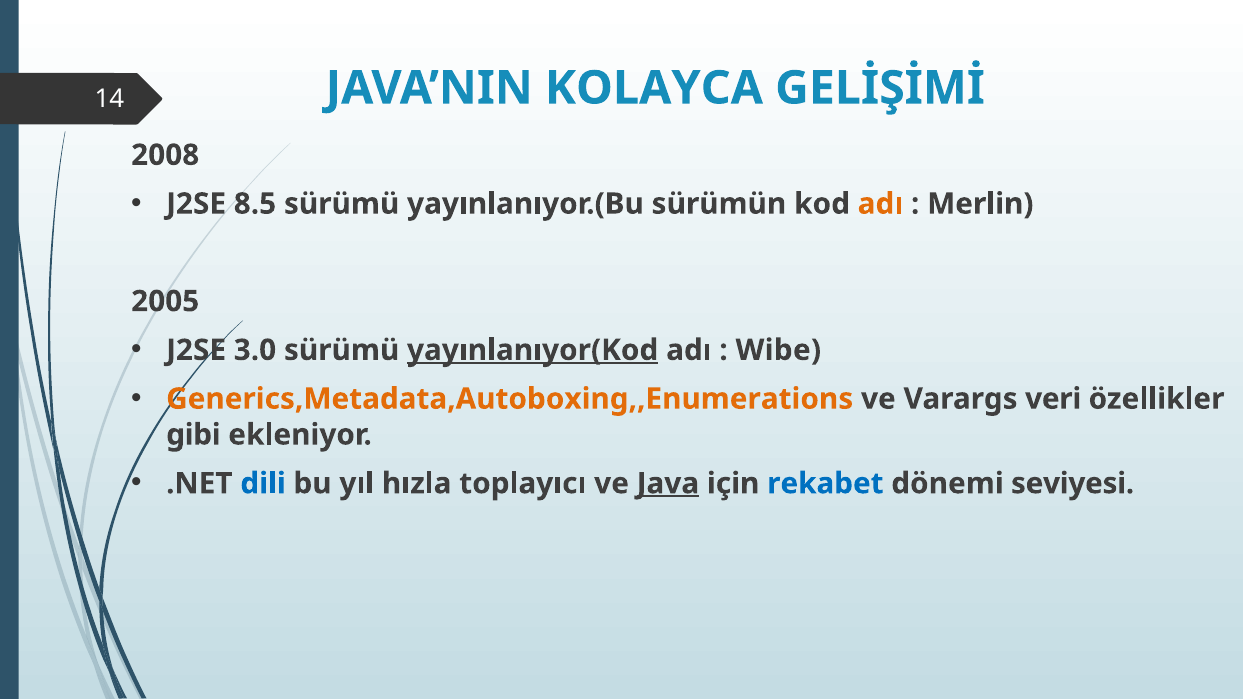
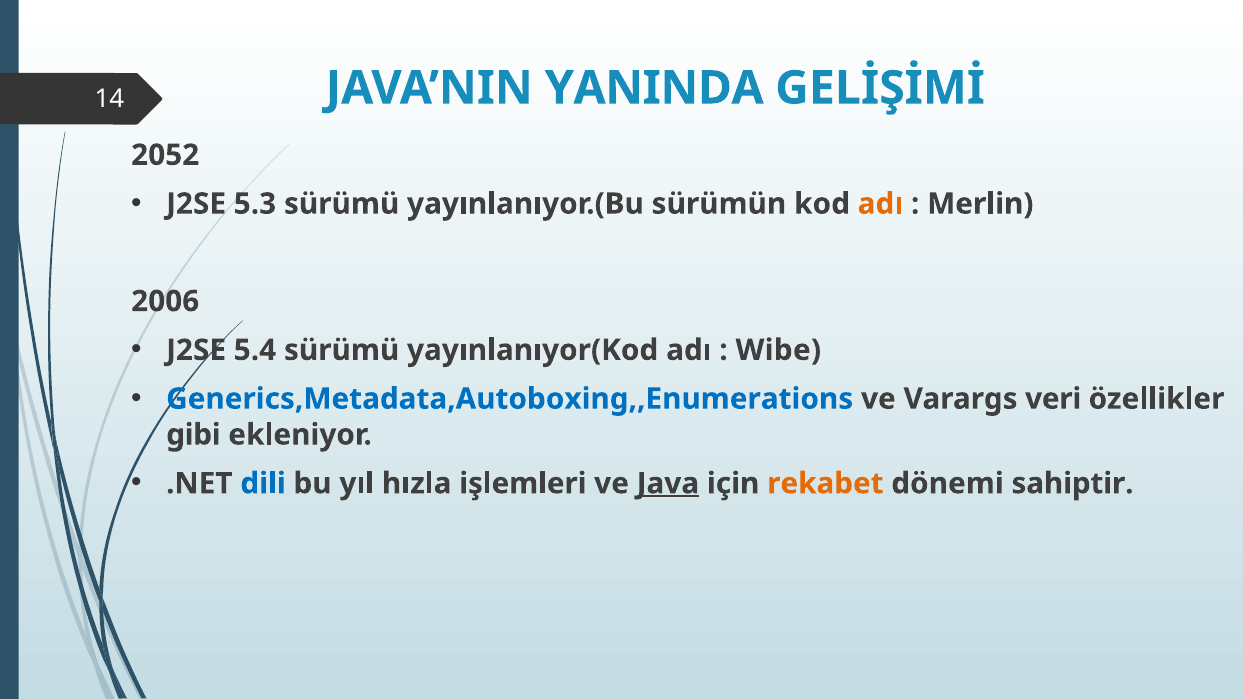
KOLAYCA: KOLAYCA -> YANINDA
2008: 2008 -> 2052
8.5: 8.5 -> 5.3
2005: 2005 -> 2006
3.0: 3.0 -> 5.4
yayınlanıyor(Kod underline: present -> none
Generics,Metadata,Autoboxing,,Enumerations colour: orange -> blue
toplayıcı: toplayıcı -> işlemleri
rekabet colour: blue -> orange
seviyesi: seviyesi -> sahiptir
